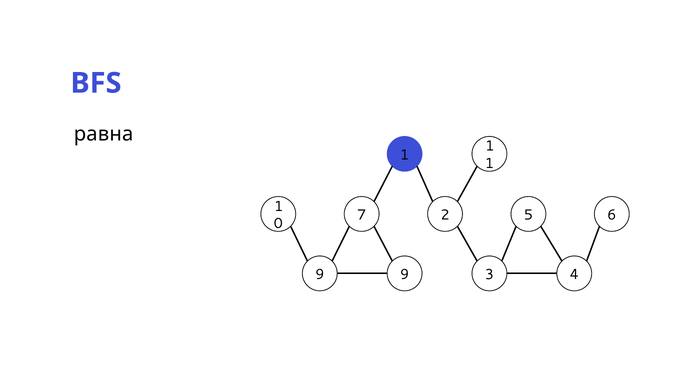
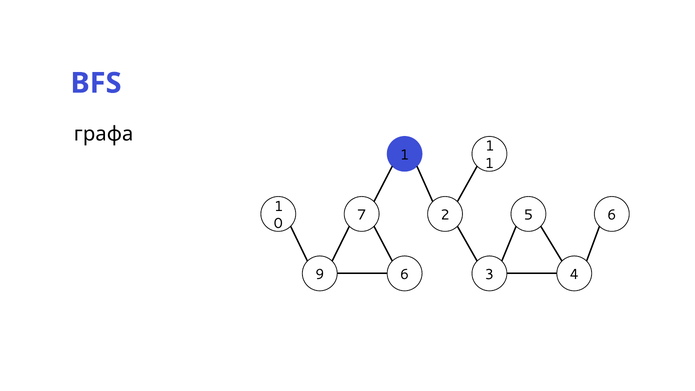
равна: равна -> графа
9 9: 9 -> 6
